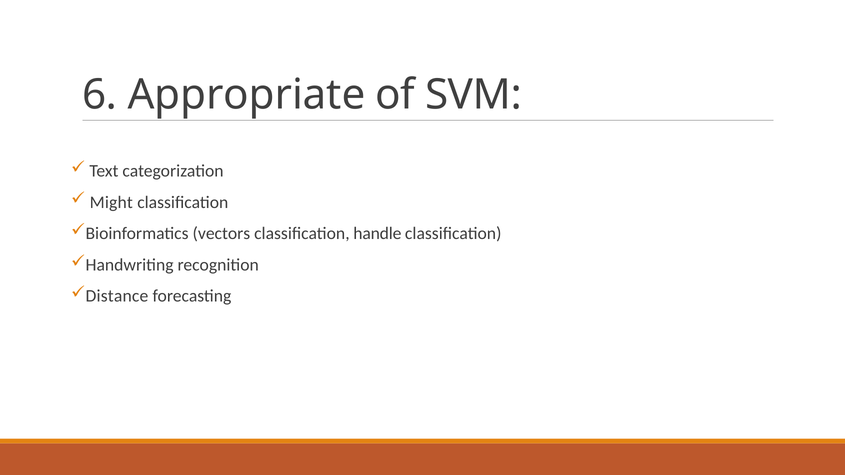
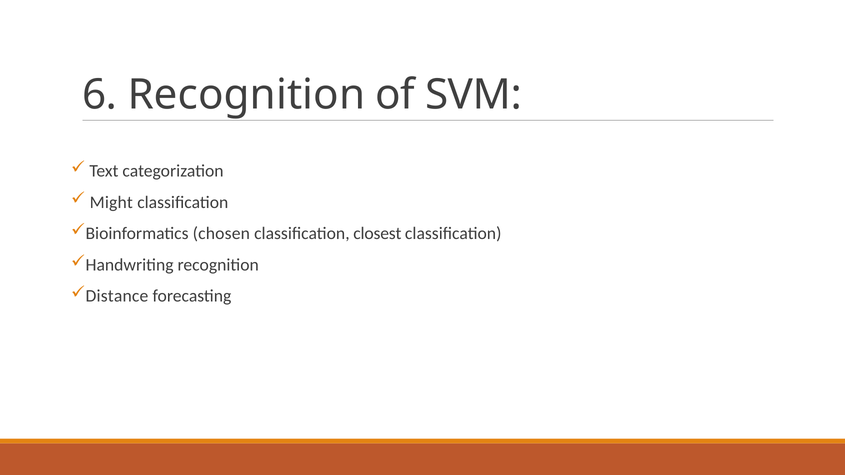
6 Appropriate: Appropriate -> Recognition
vectors: vectors -> chosen
handle: handle -> closest
